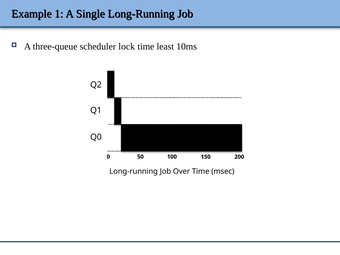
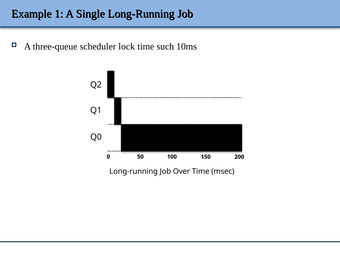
least: least -> such
